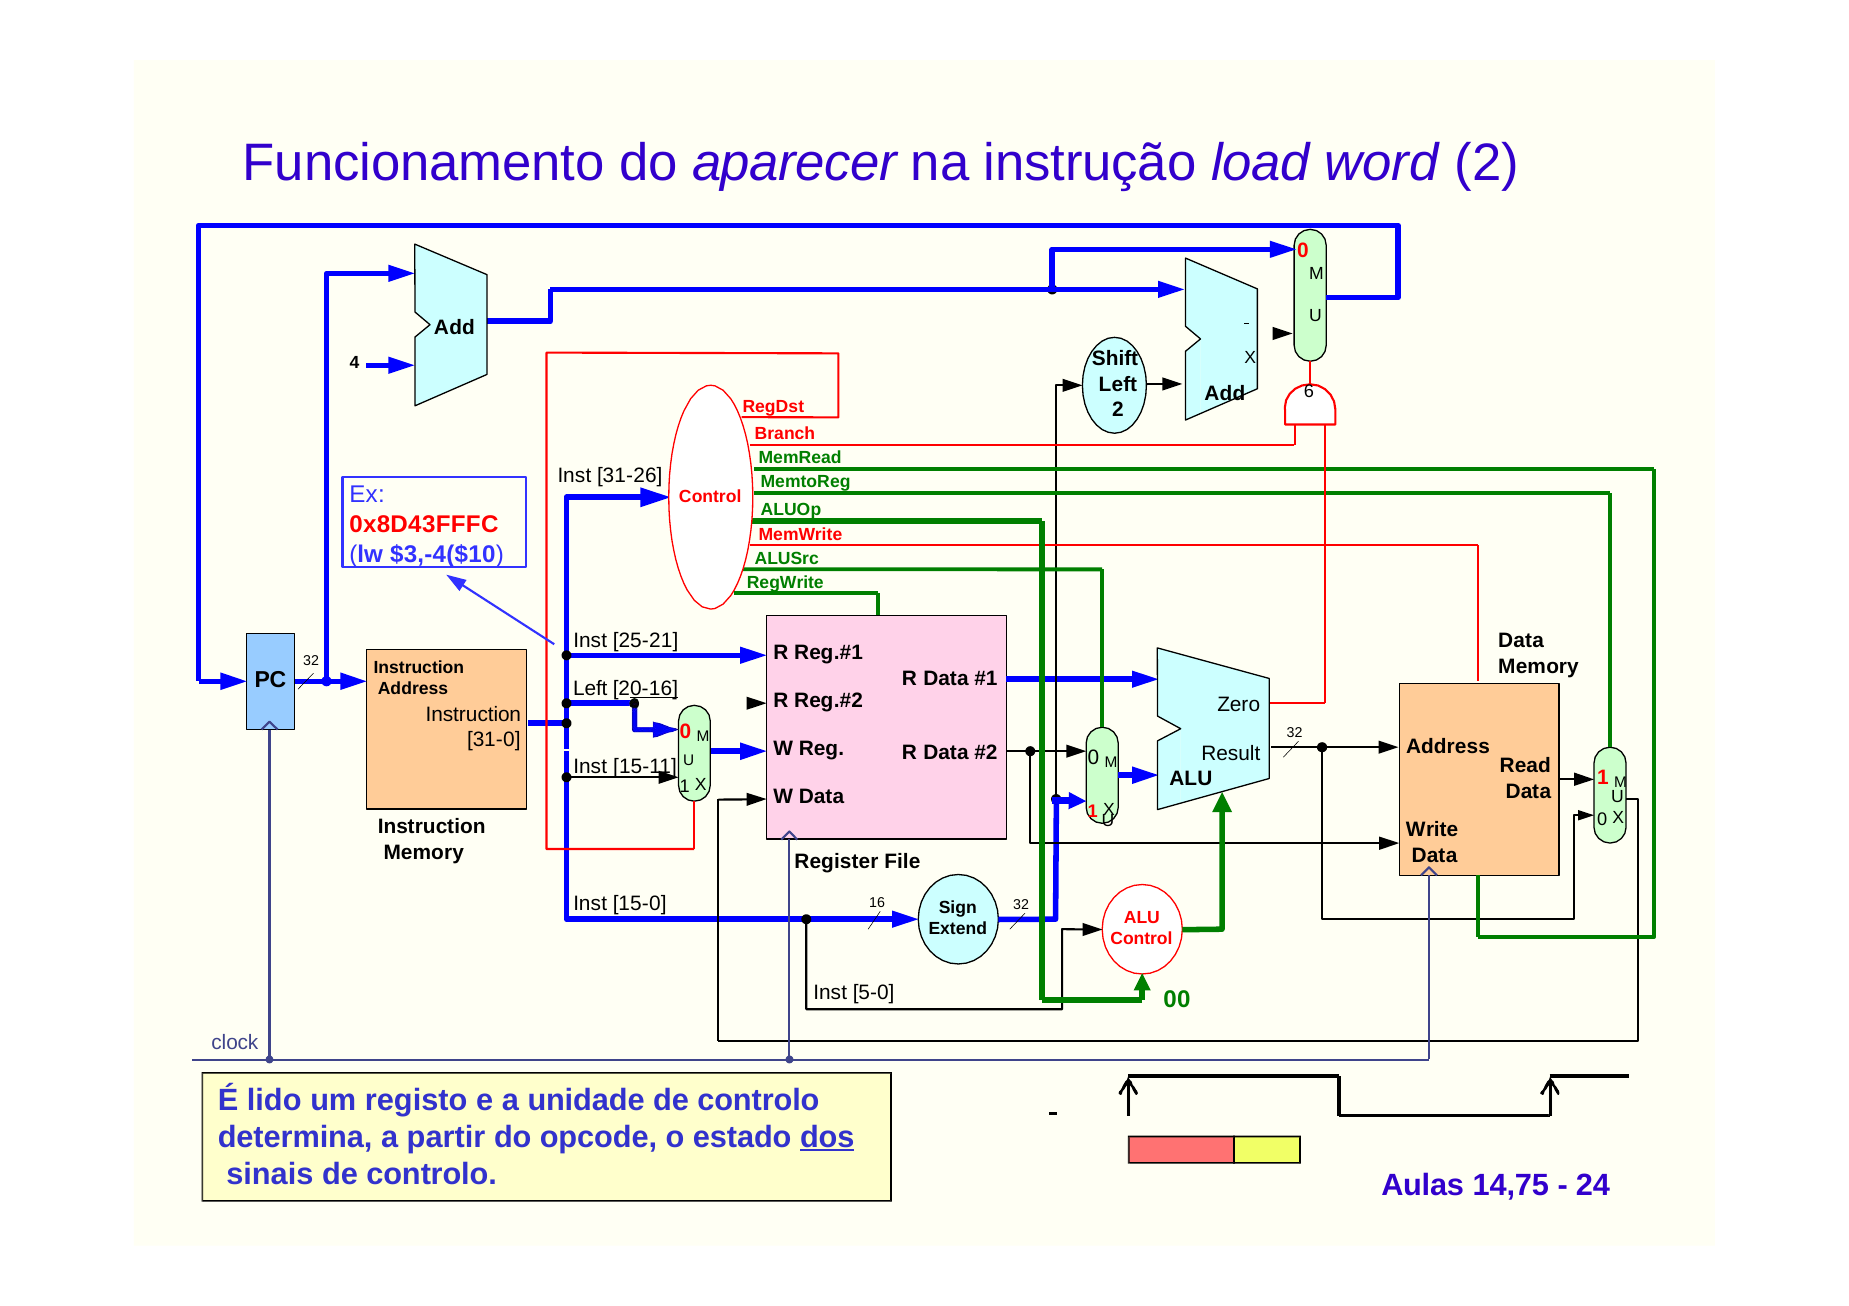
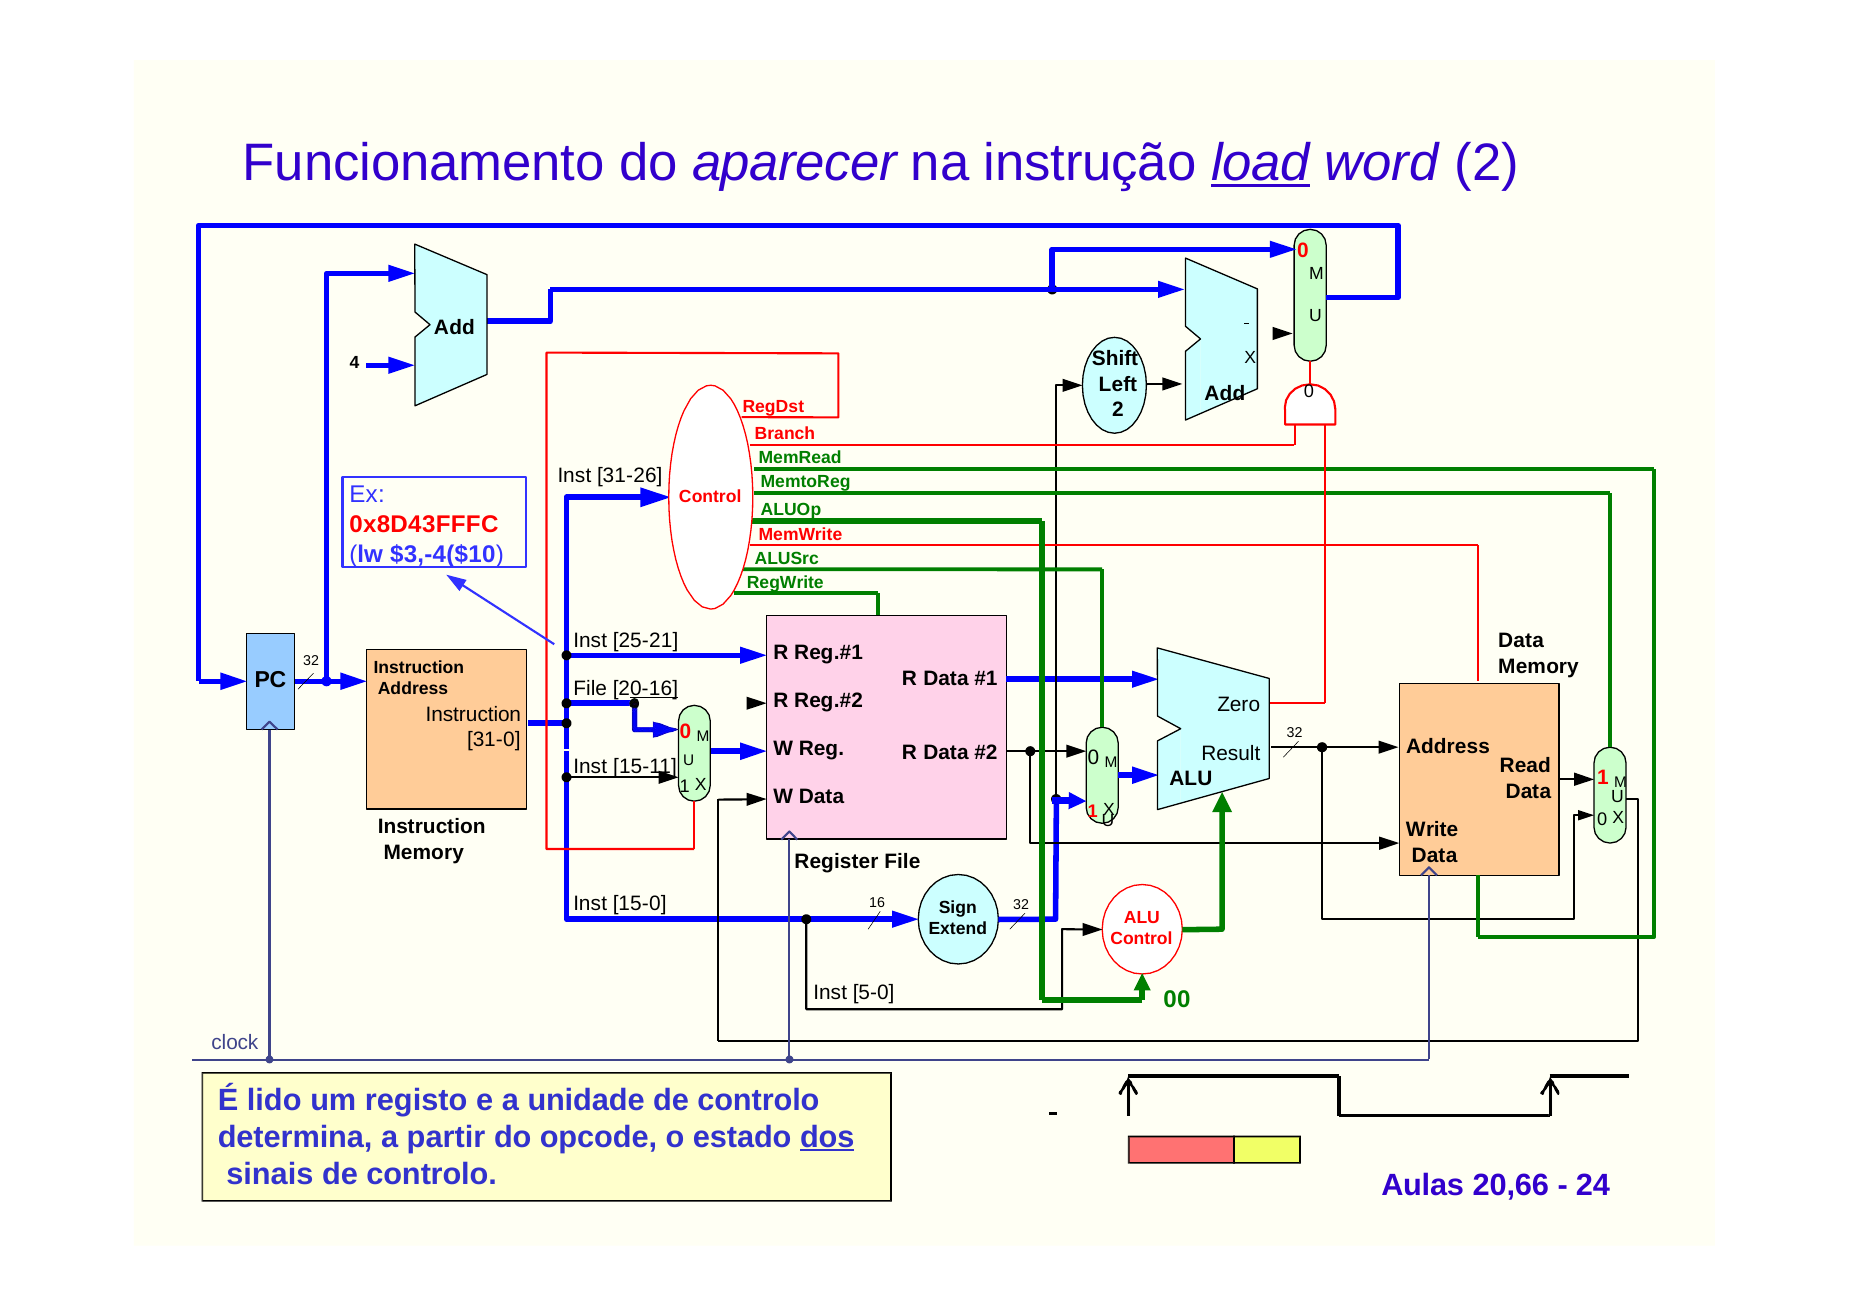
load underline: none -> present
Add 6: 6 -> 0
Left at (590, 689): Left -> File
14,75: 14,75 -> 20,66
